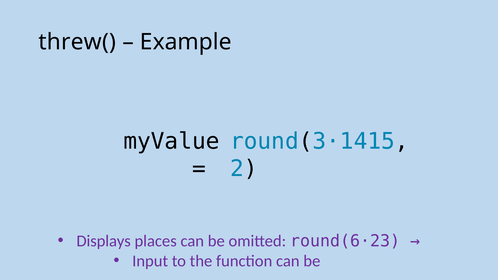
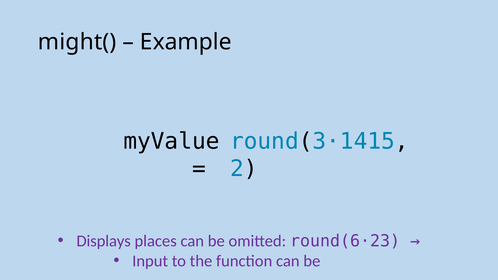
threw(: threw( -> might(
